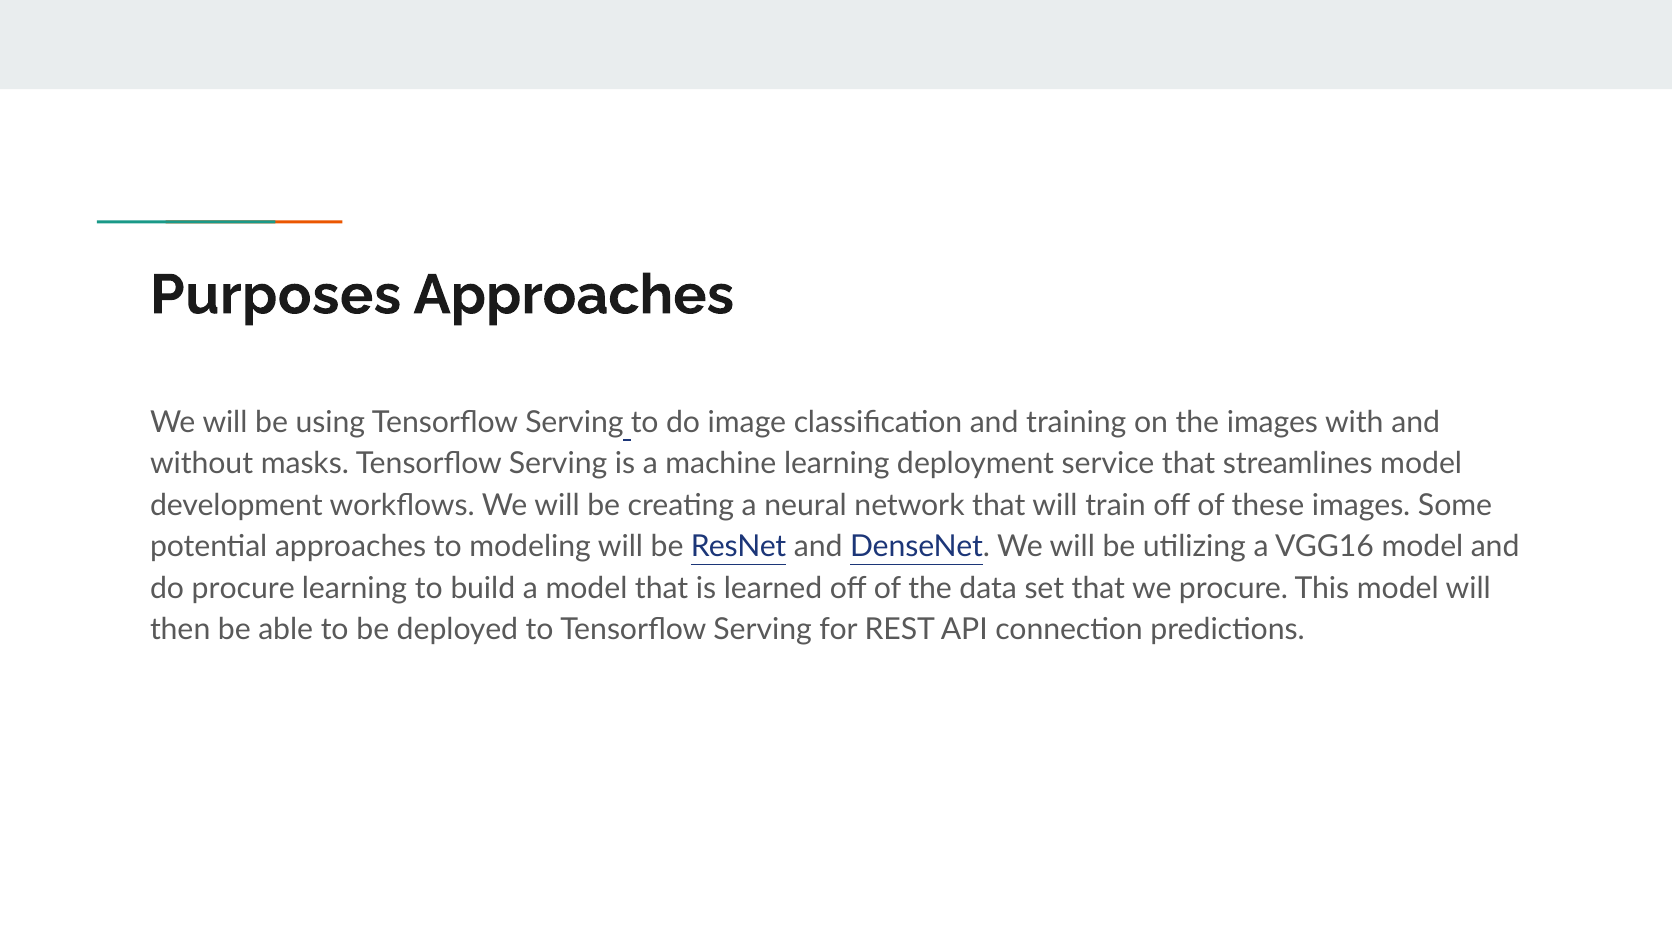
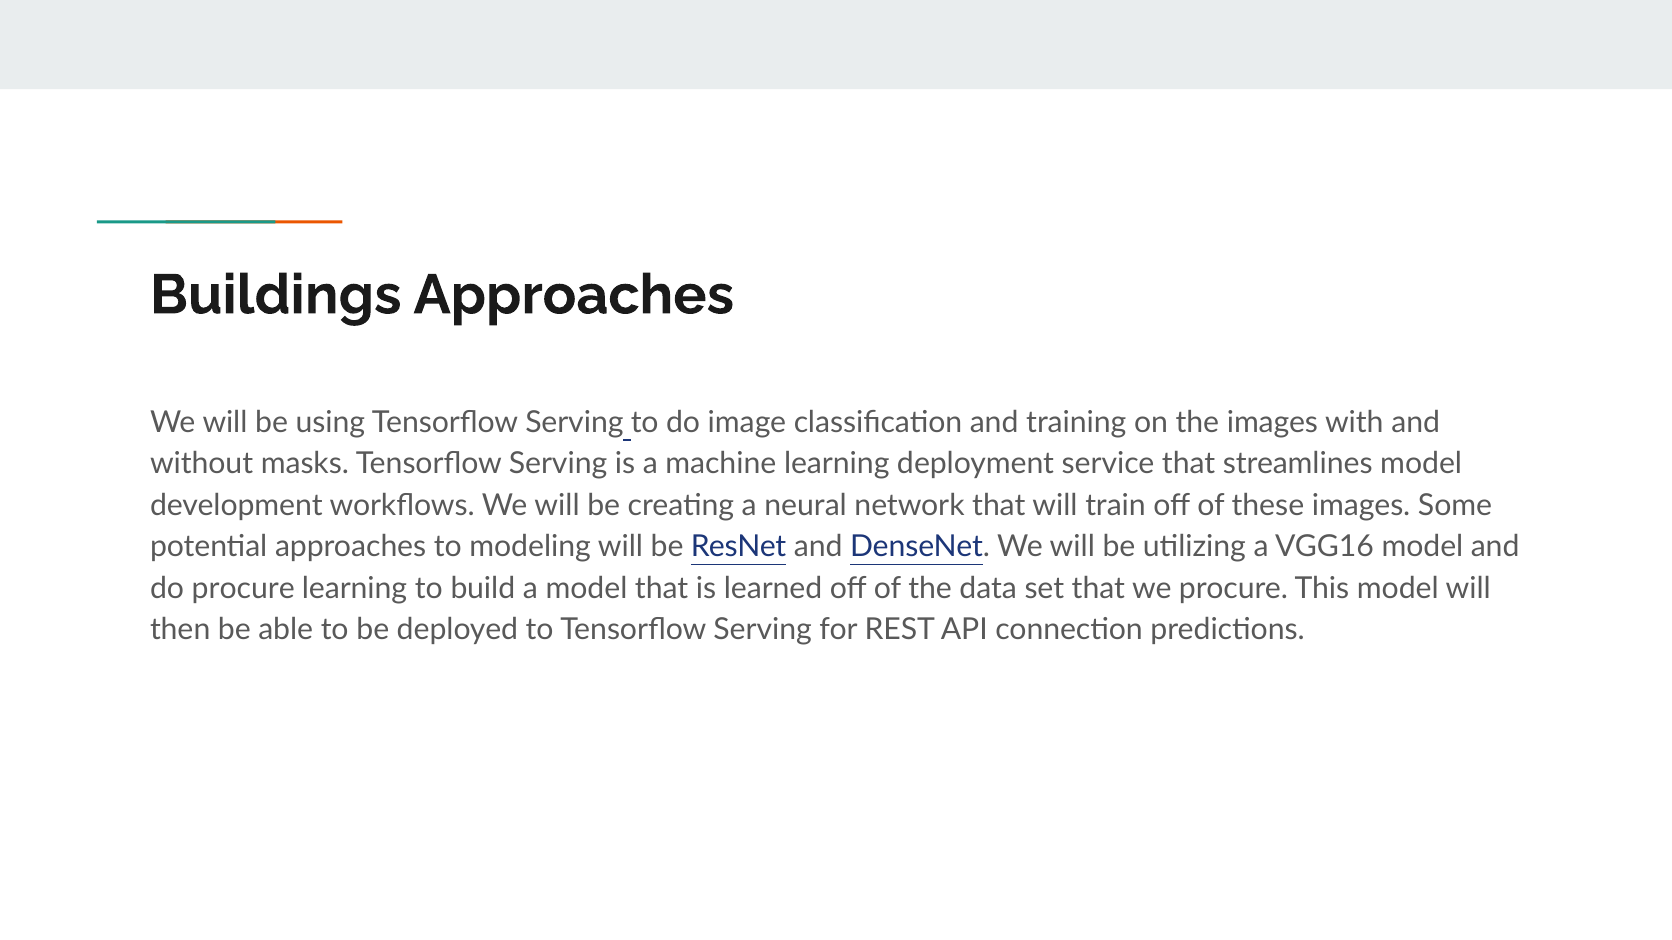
Purposes: Purposes -> Buildings
